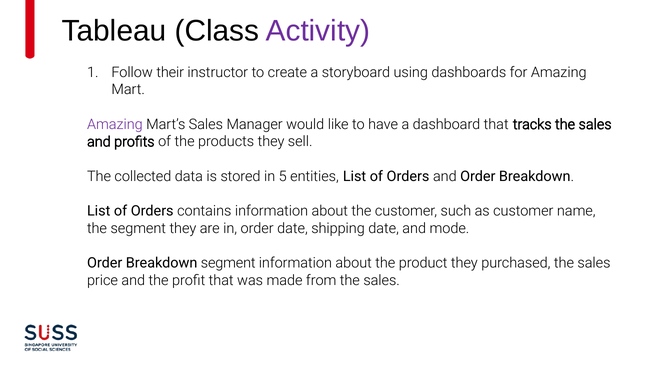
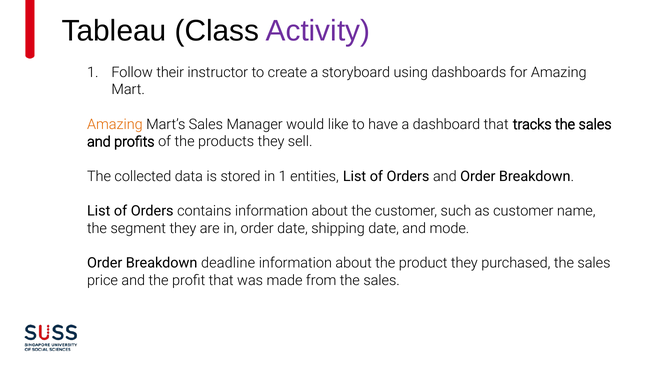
Amazing at (115, 124) colour: purple -> orange
in 5: 5 -> 1
Breakdown segment: segment -> deadline
